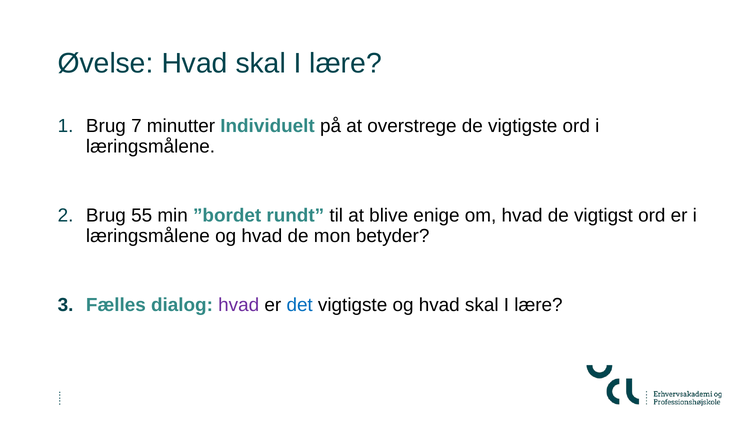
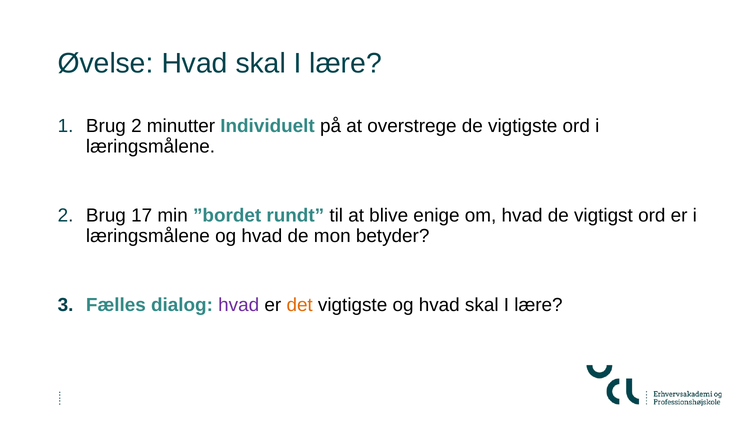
Brug 7: 7 -> 2
55: 55 -> 17
det colour: blue -> orange
